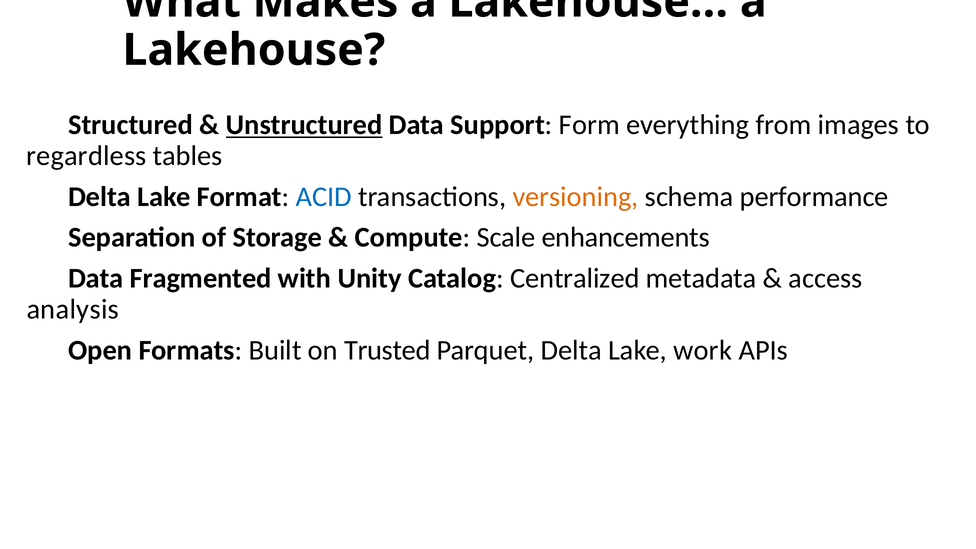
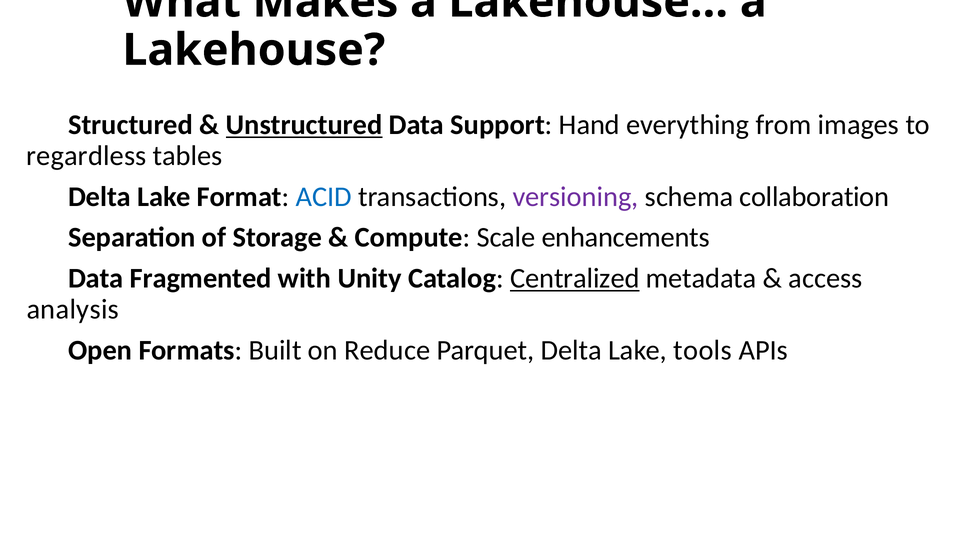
Form: Form -> Hand
versioning colour: orange -> purple
performance: performance -> collaboration
Centralized underline: none -> present
Trusted: Trusted -> Reduce
work: work -> tools
